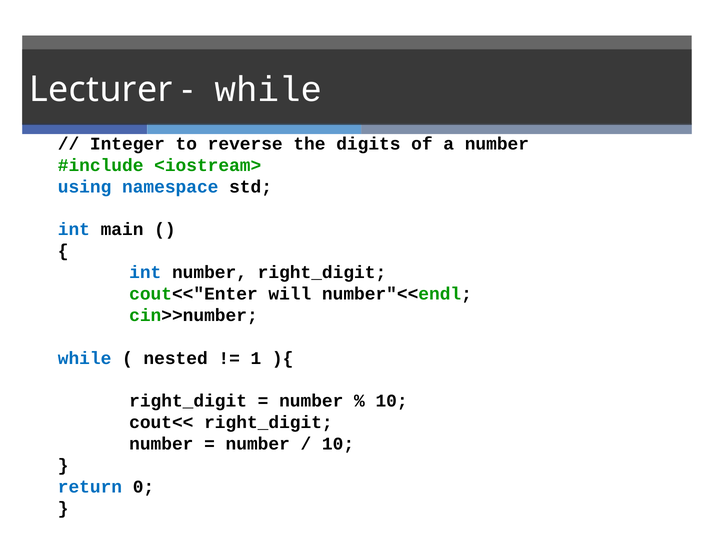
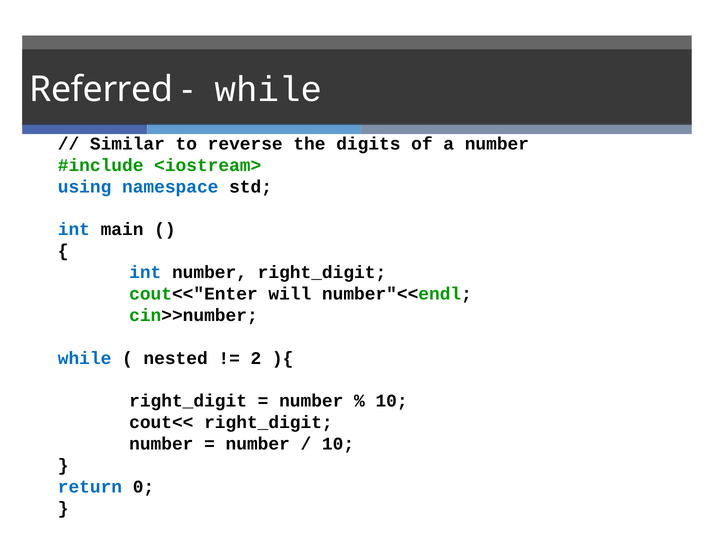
Lecturer: Lecturer -> Referred
Integer: Integer -> Similar
1: 1 -> 2
